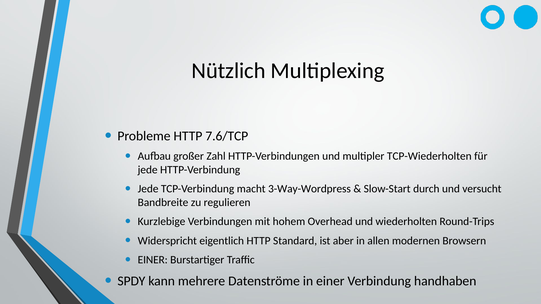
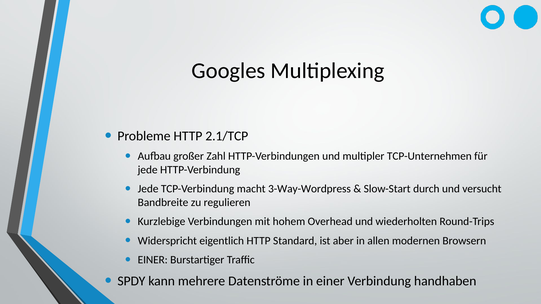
Nützlich: Nützlich -> Googles
7.6/TCP: 7.6/TCP -> 2.1/TCP
TCP-Wiederholten: TCP-Wiederholten -> TCP-Unternehmen
